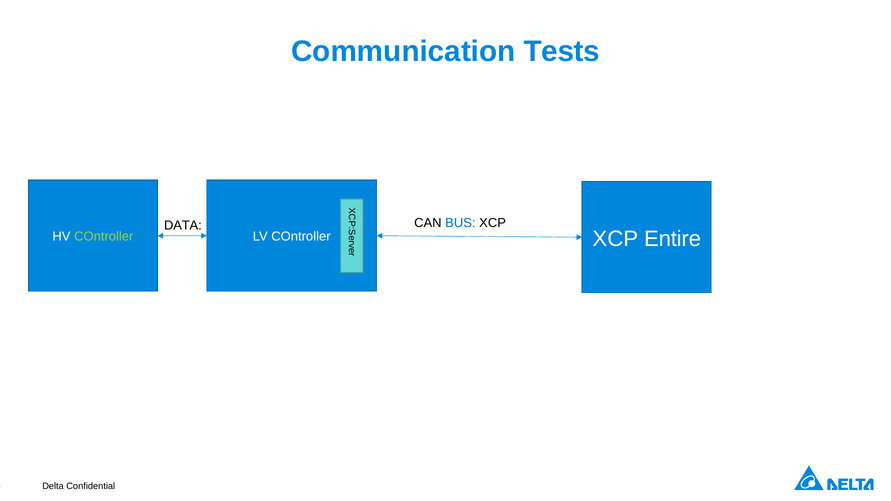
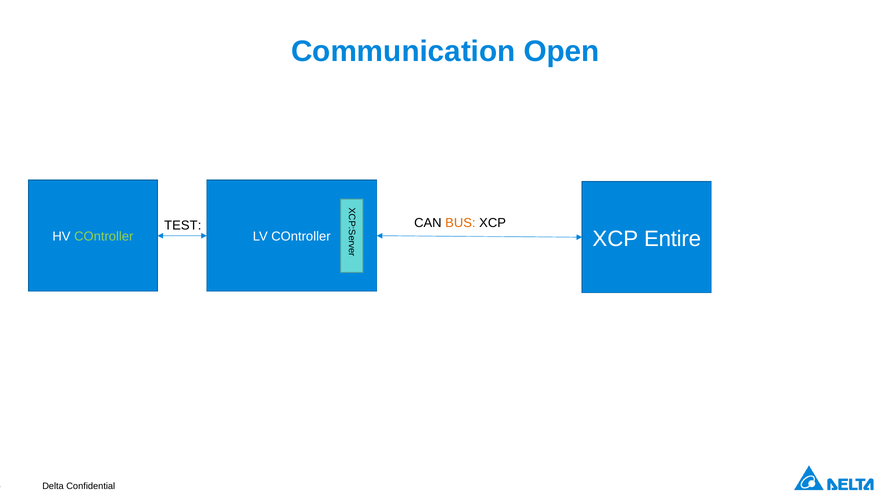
Tests: Tests -> Open
BUS colour: blue -> orange
DATA: DATA -> TEST
